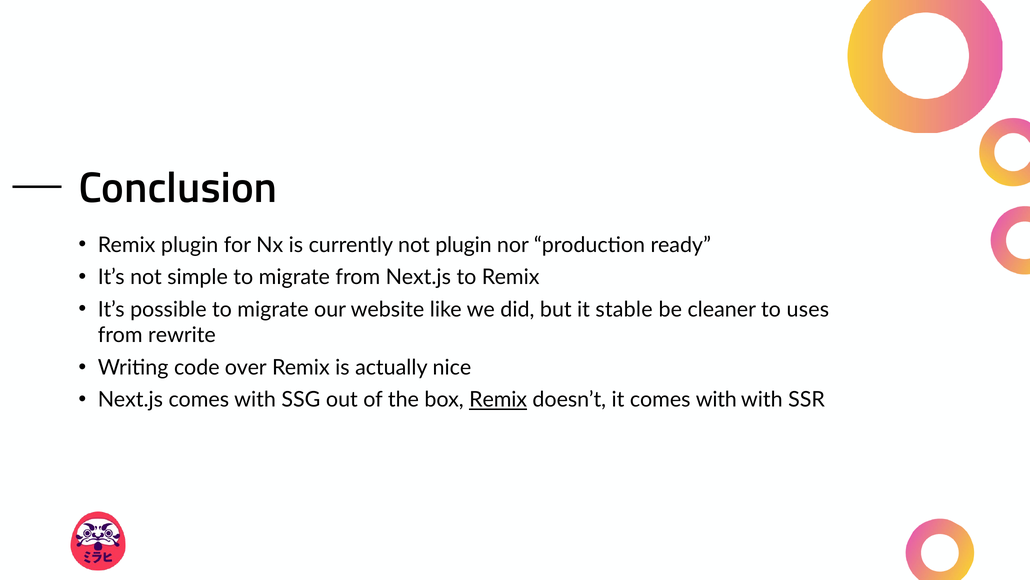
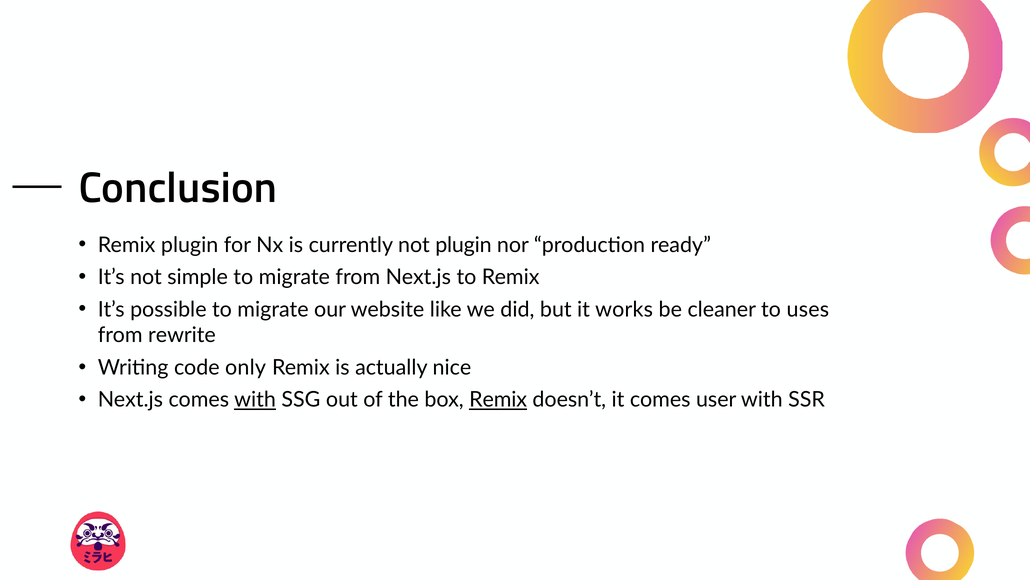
stable: stable -> works
over: over -> only
with at (255, 399) underline: none -> present
it comes with: with -> user
